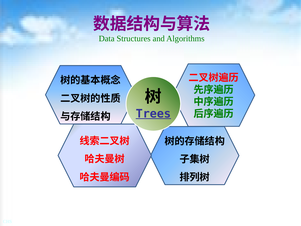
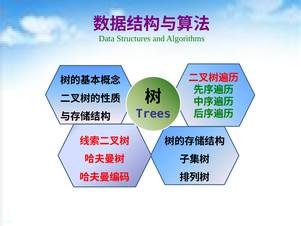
Trees underline: present -> none
